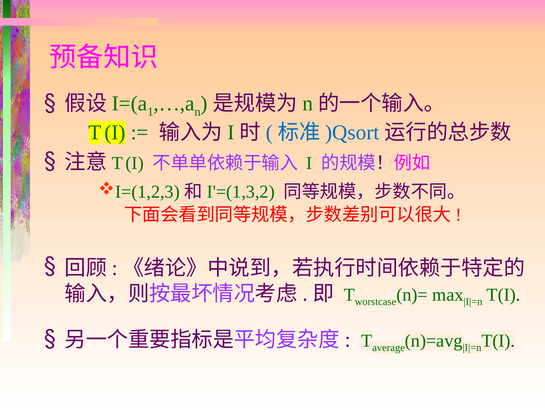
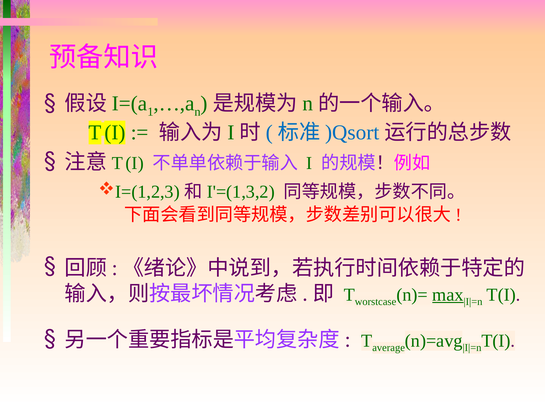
max underline: none -> present
